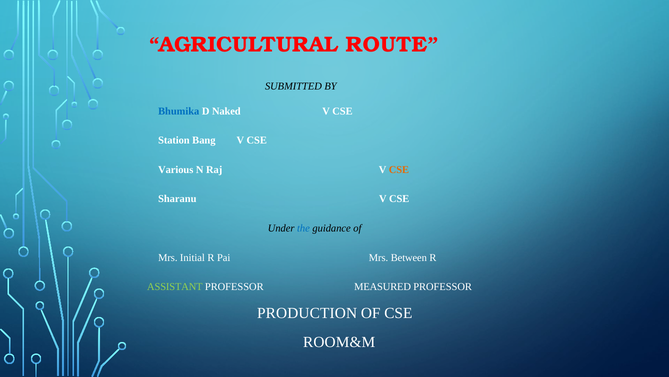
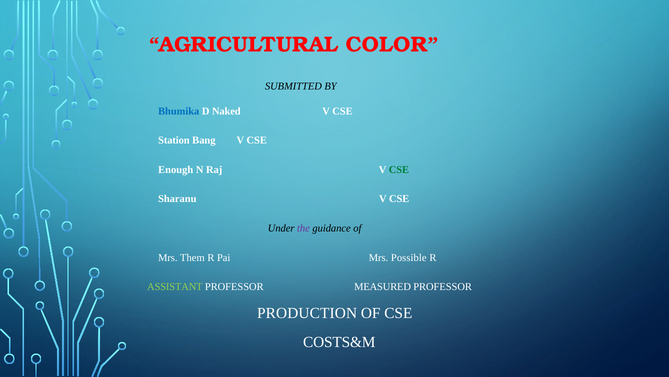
ROUTE: ROUTE -> COLOR
Various: Various -> Enough
CSE at (399, 169) colour: orange -> green
the colour: blue -> purple
Initial: Initial -> Them
Between: Between -> Possible
ROOM&M: ROOM&M -> COSTS&M
